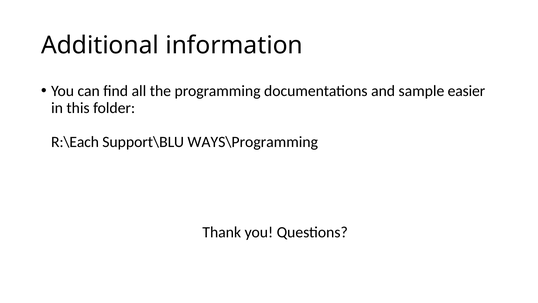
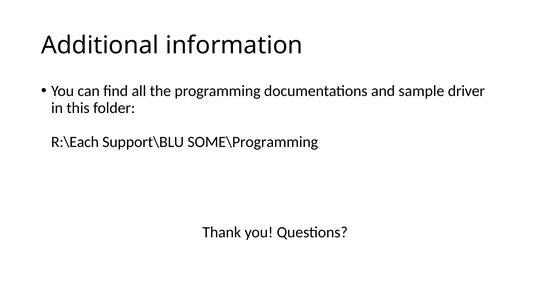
easier: easier -> driver
WAYS\Programming: WAYS\Programming -> SOME\Programming
